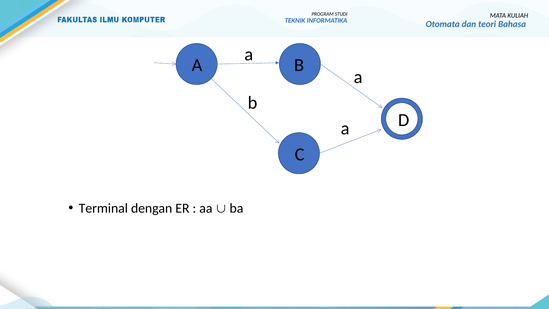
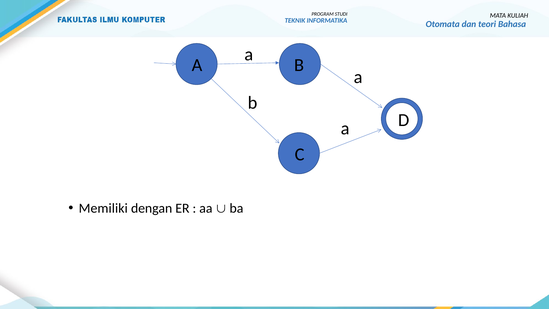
Terminal: Terminal -> Memiliki
